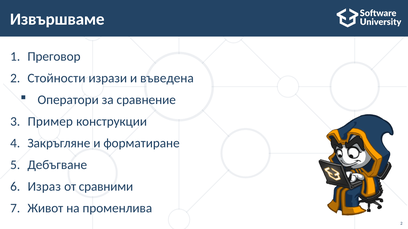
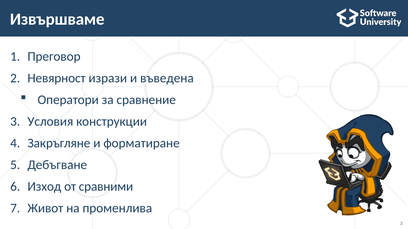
Стойности: Стойности -> Невярност
Пример: Пример -> Условия
Израз: Израз -> Изход
